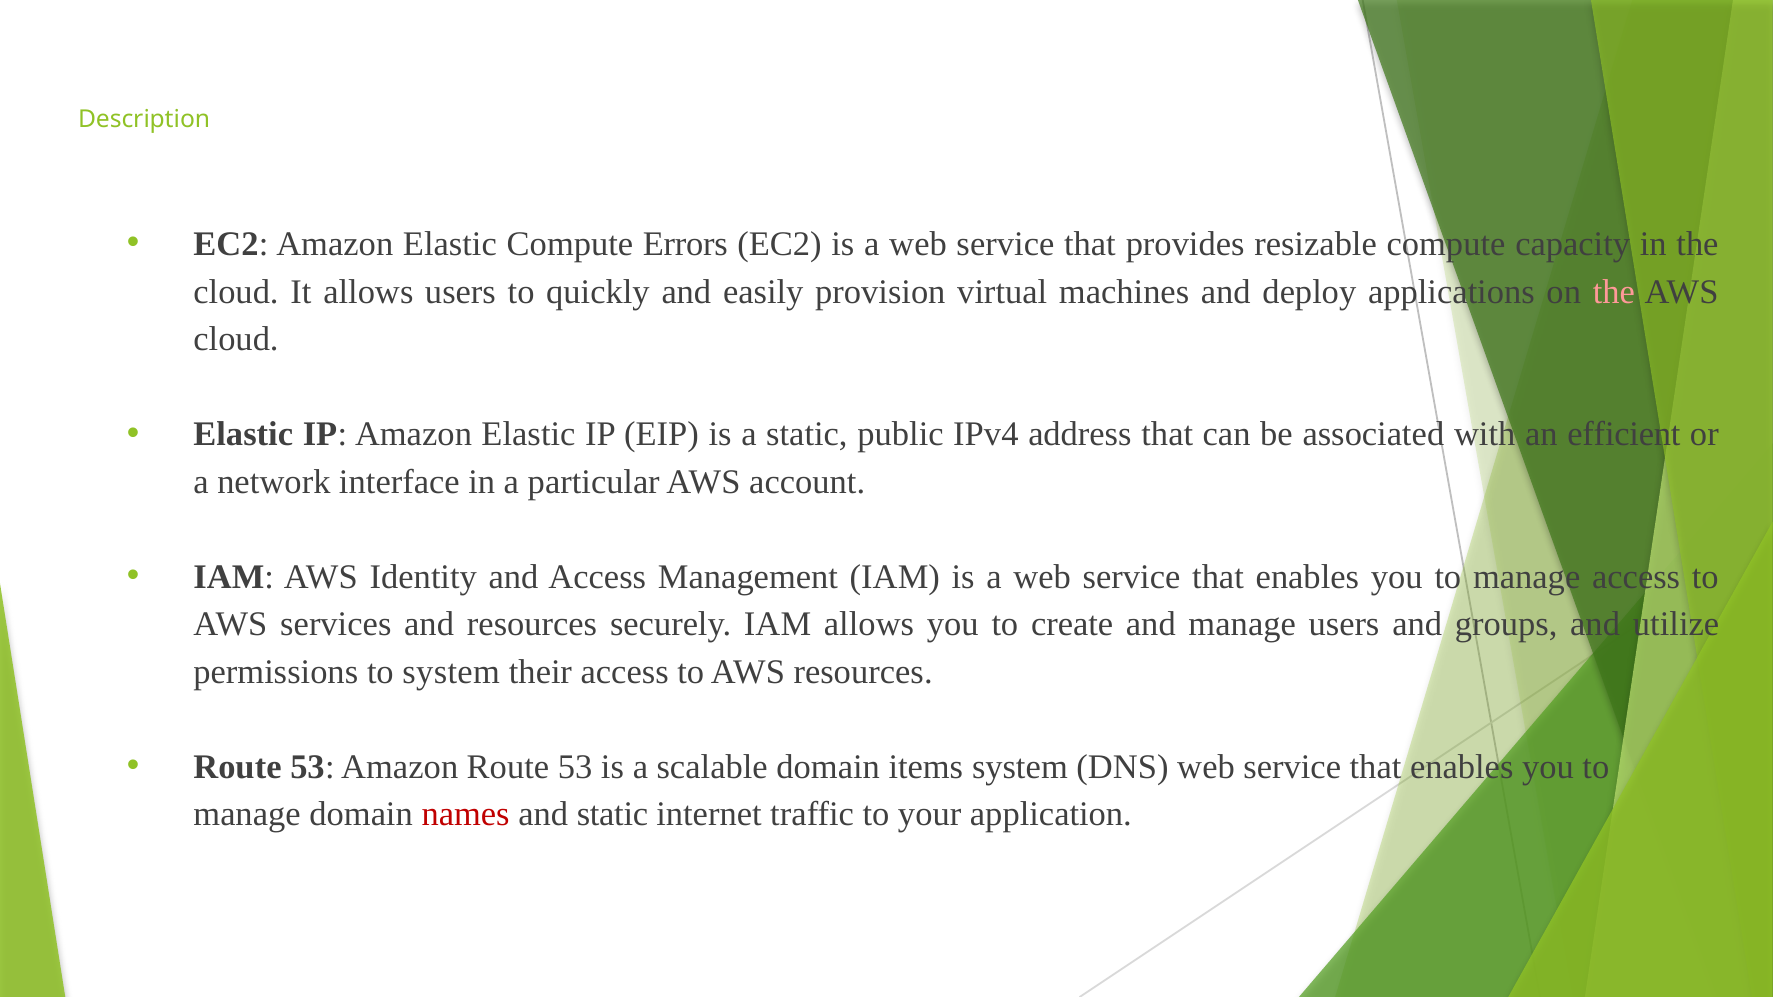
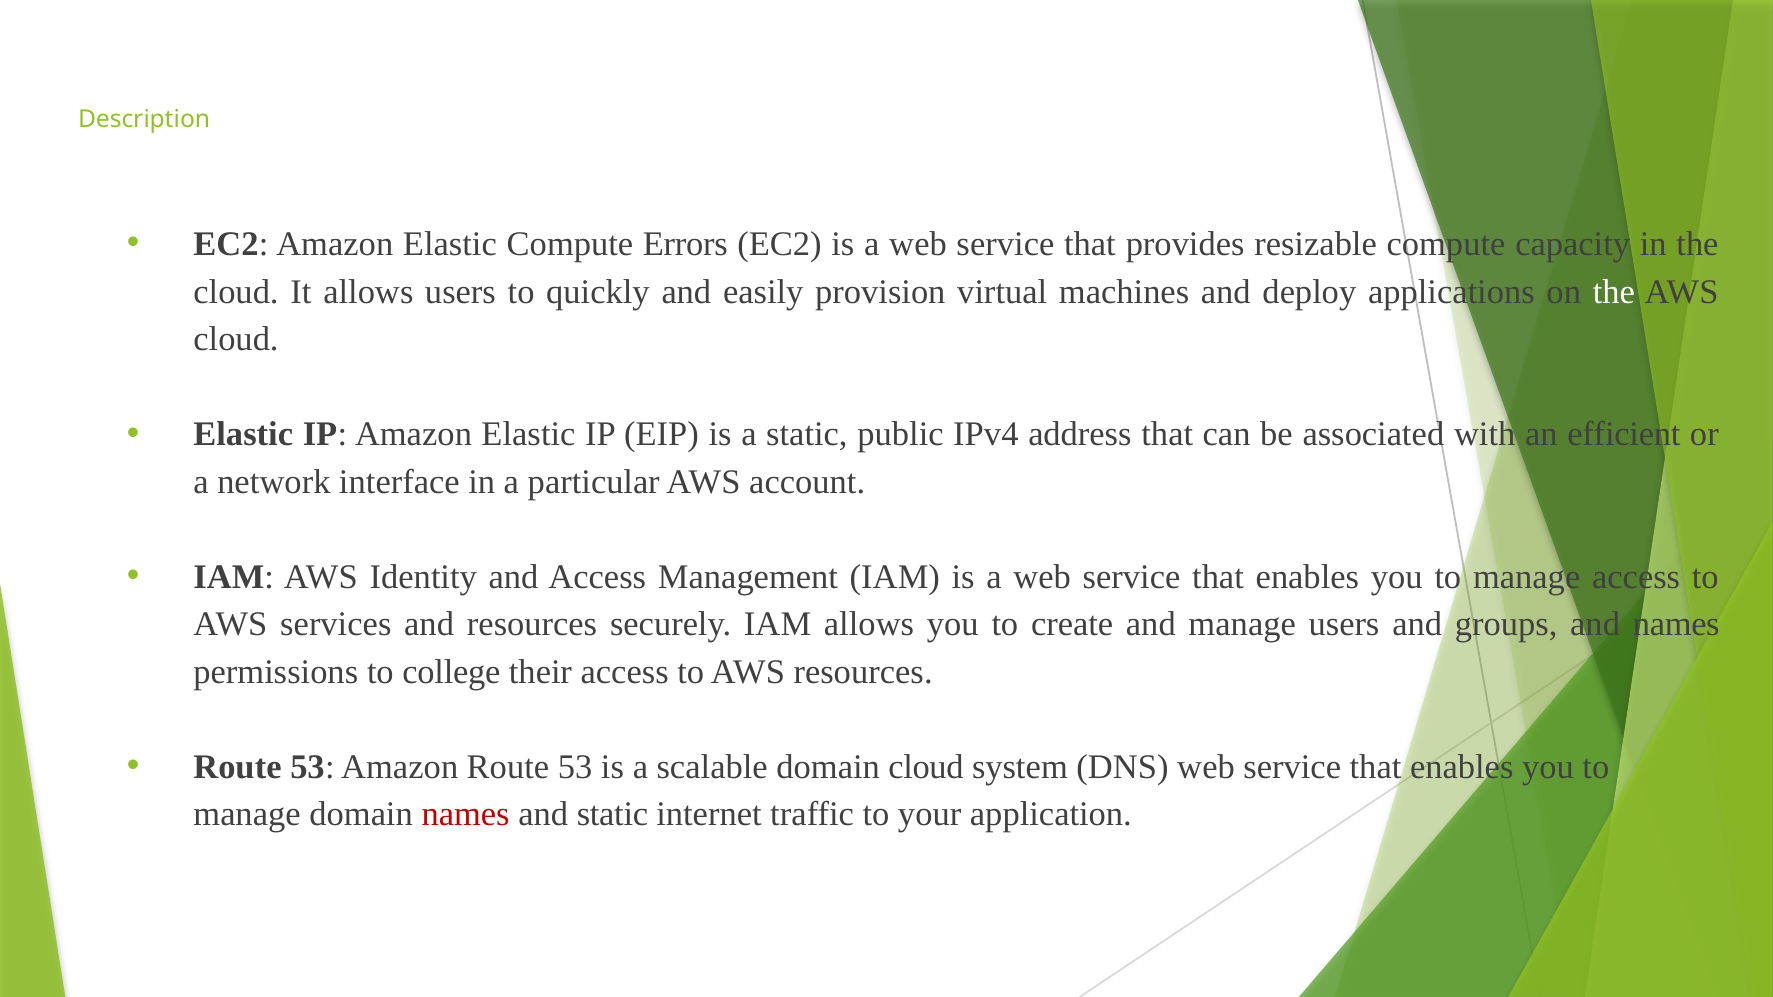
the at (1614, 292) colour: pink -> white
and utilize: utilize -> names
to system: system -> college
domain items: items -> cloud
